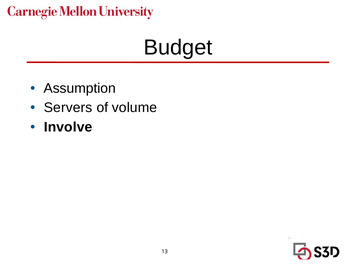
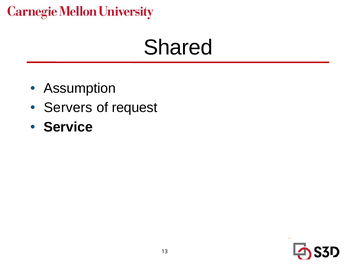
Budget: Budget -> Shared
volume: volume -> request
Involve: Involve -> Service
